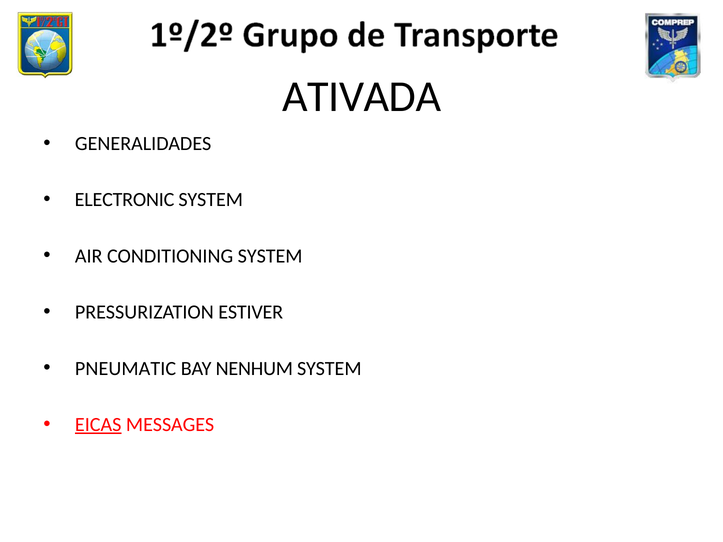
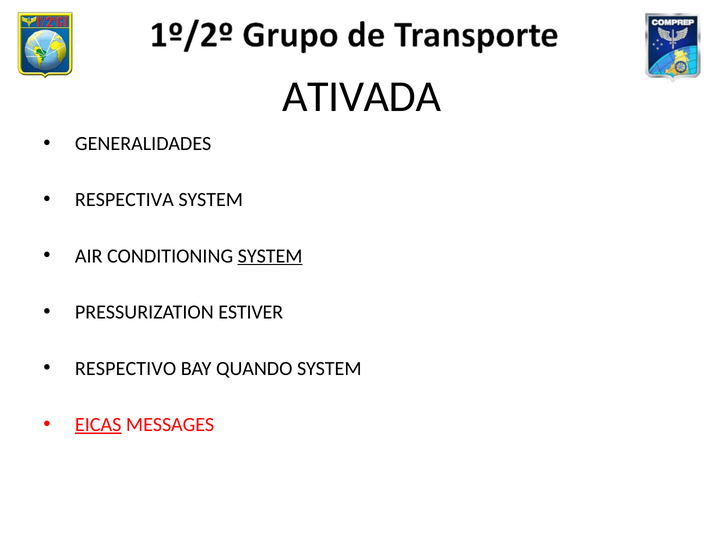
ELECTRONIC: ELECTRONIC -> RESPECTIVA
SYSTEM at (270, 256) underline: none -> present
PNEUMATIC: PNEUMATIC -> RESPECTIVO
NENHUM: NENHUM -> QUANDO
